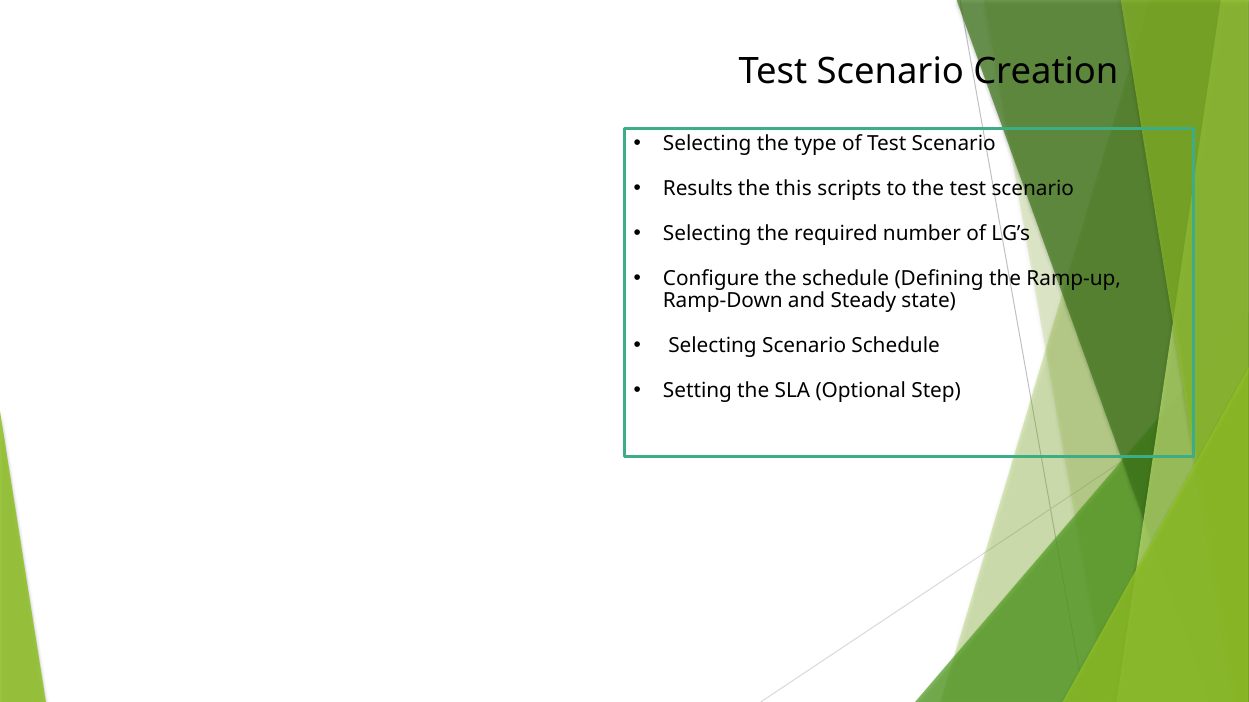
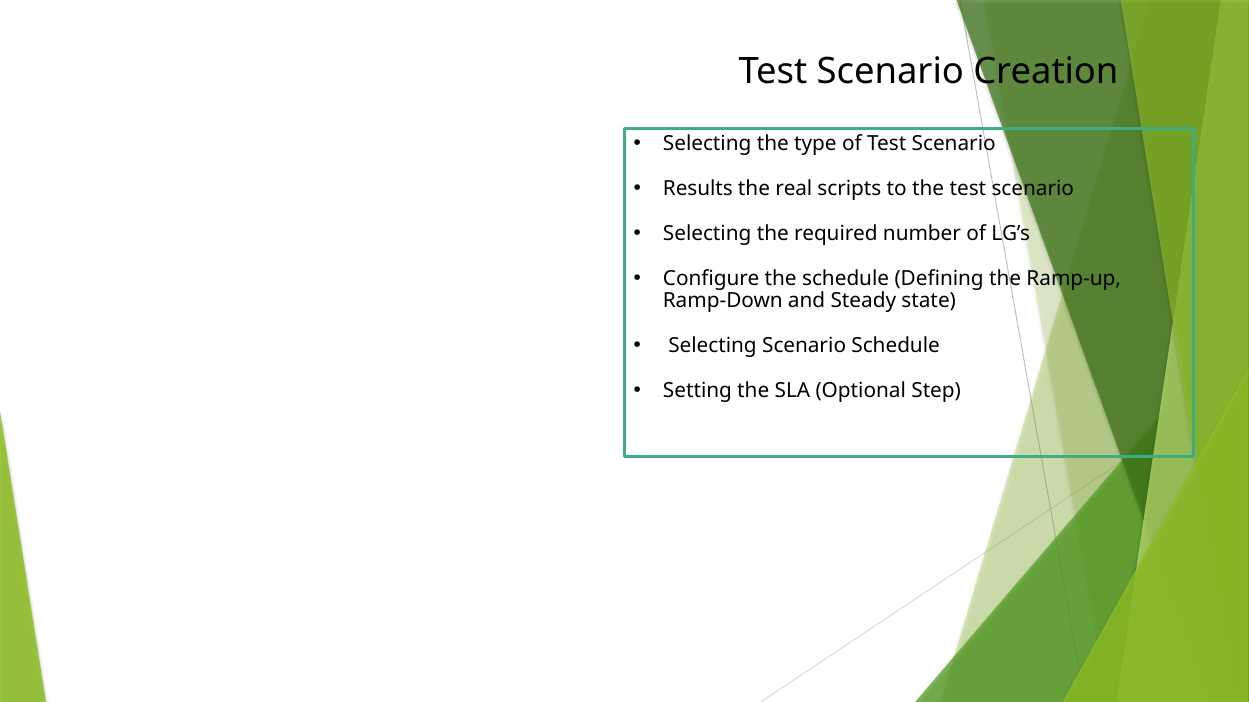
this: this -> real
